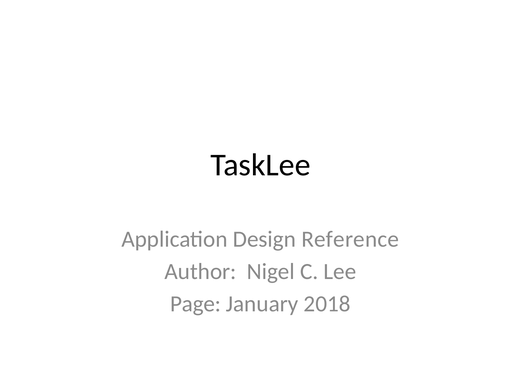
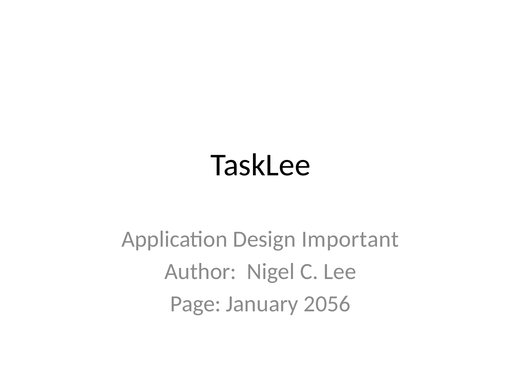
Reference: Reference -> Important
2018: 2018 -> 2056
